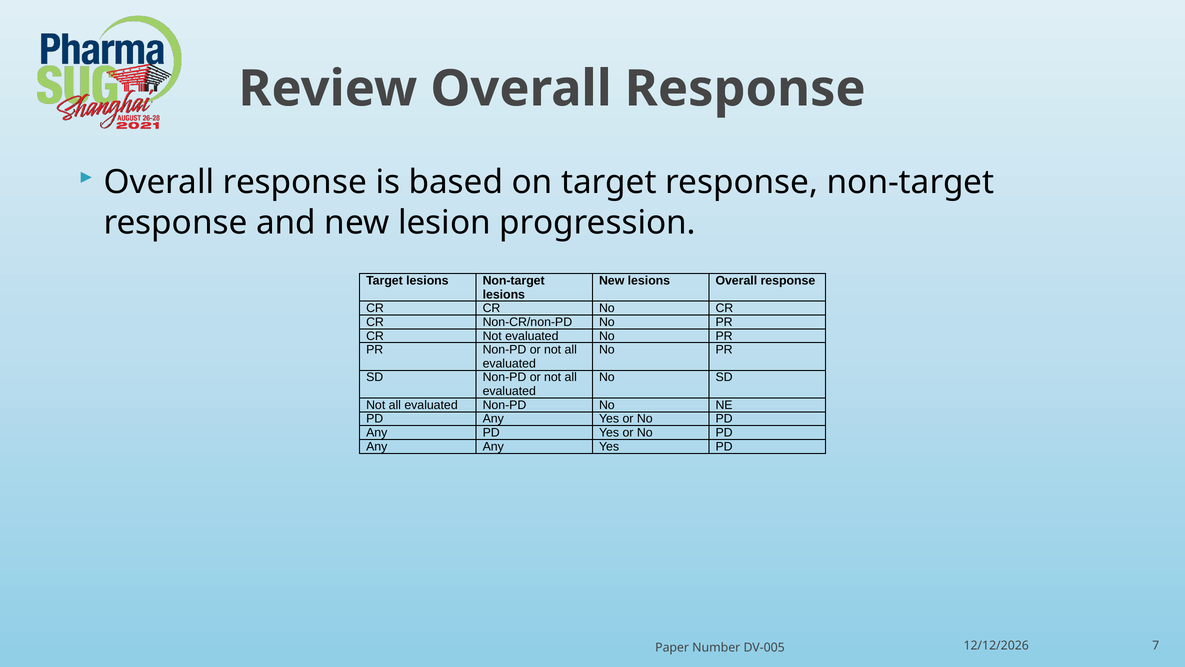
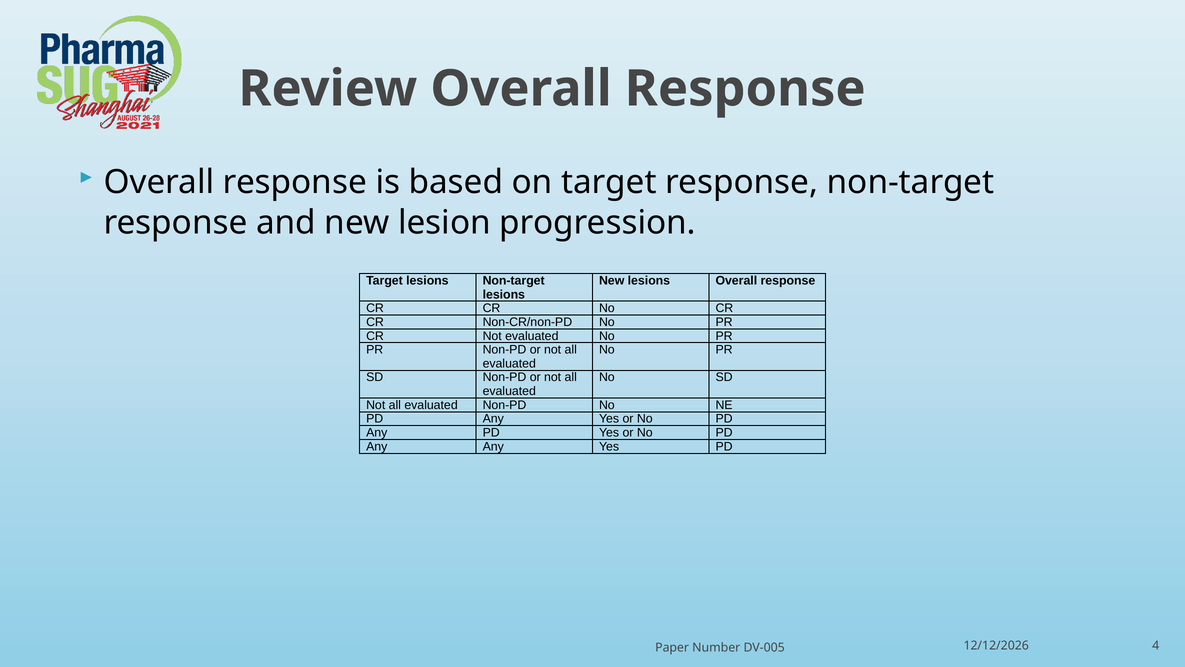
7: 7 -> 4
